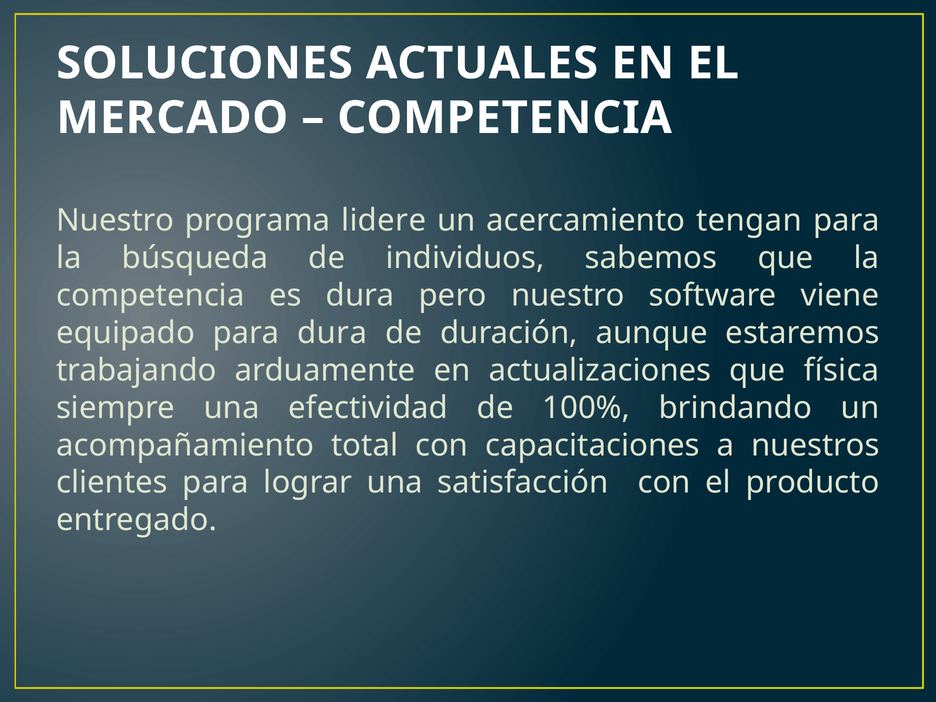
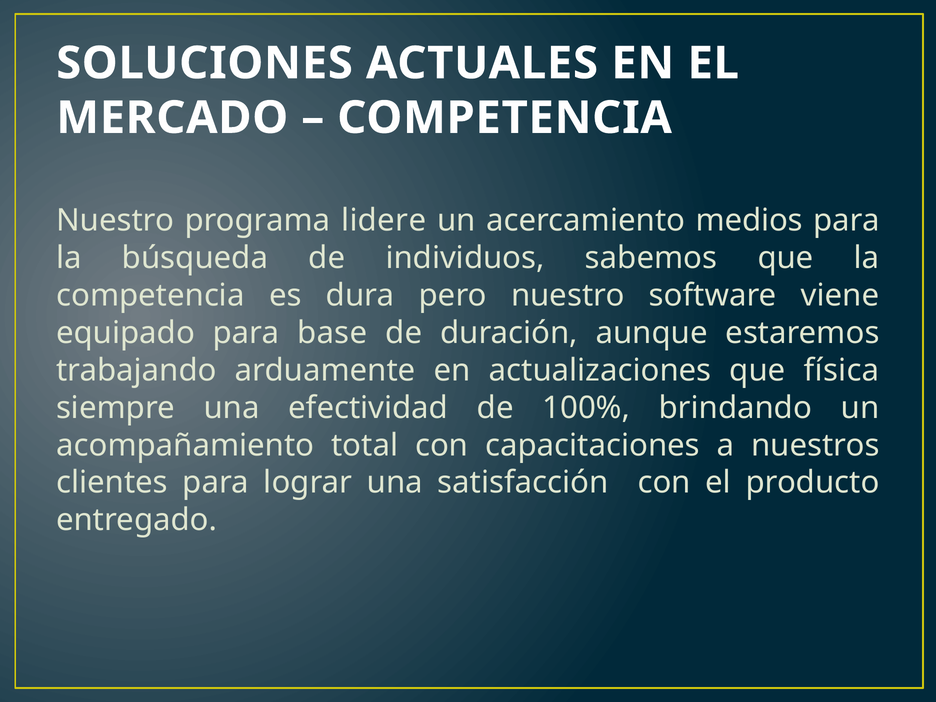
tengan: tengan -> medios
para dura: dura -> base
